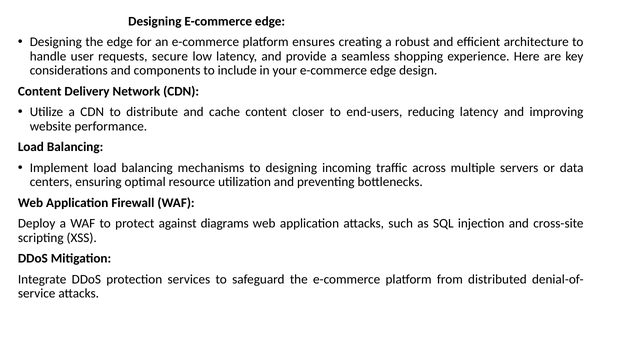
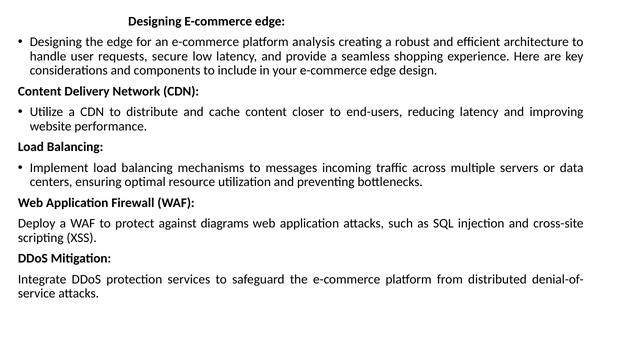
ensures: ensures -> analysis
to designing: designing -> messages
